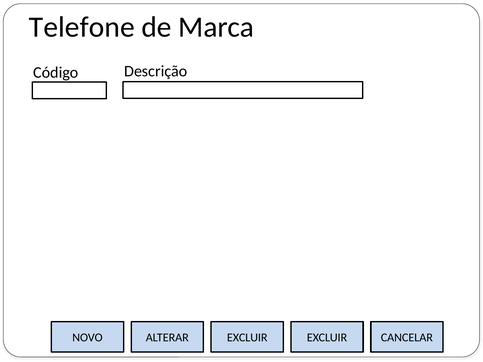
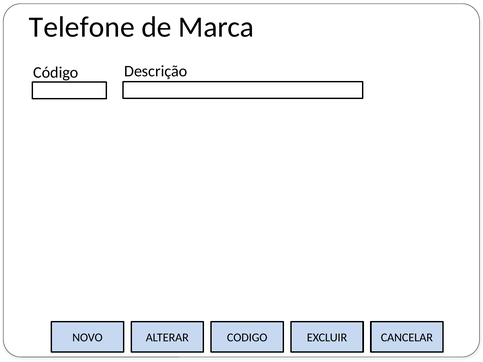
ALTERAR EXCLUIR: EXCLUIR -> CODIGO
